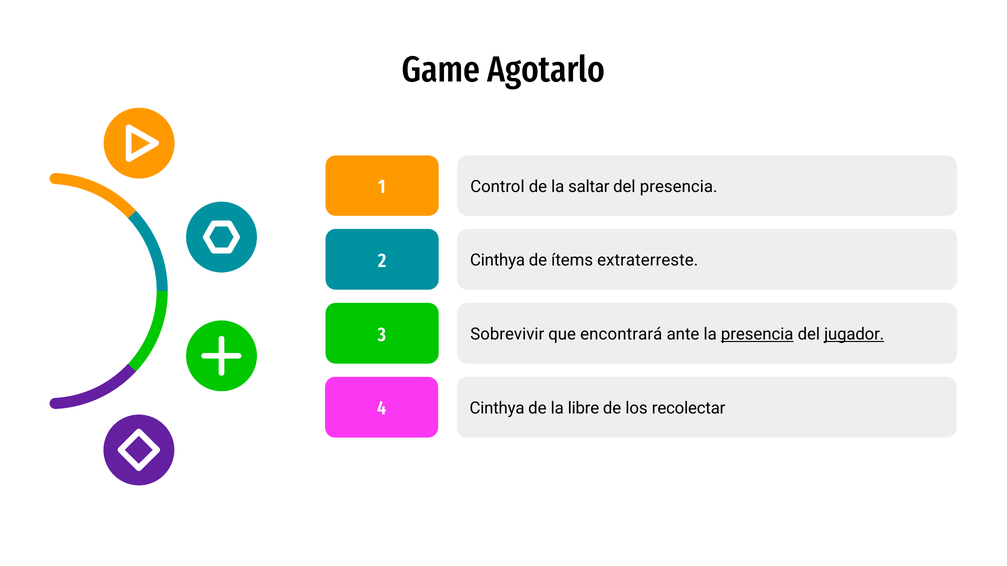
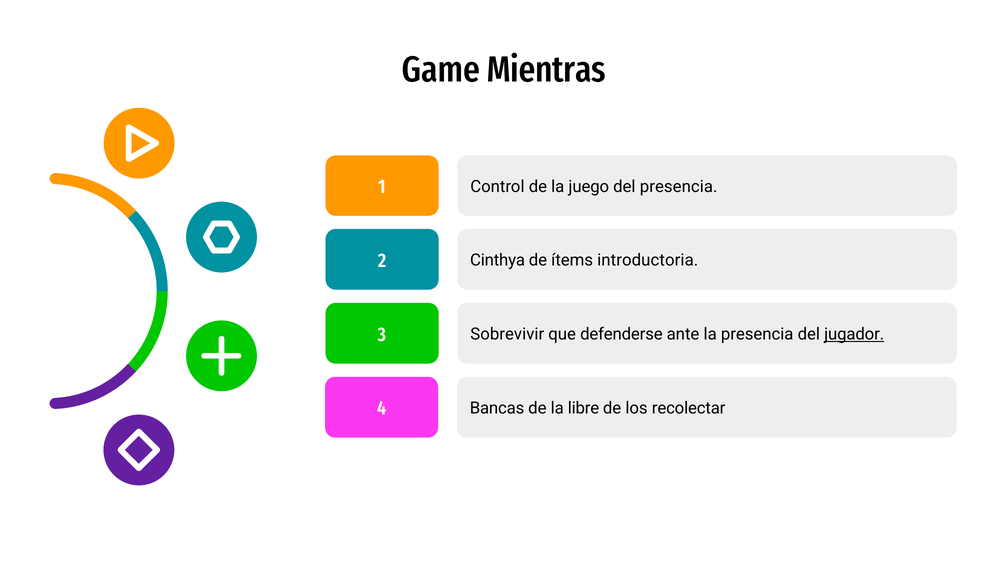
Agotarlo: Agotarlo -> Mientras
saltar: saltar -> juego
extraterreste: extraterreste -> introductoria
encontrará: encontrará -> defenderse
presencia at (757, 335) underline: present -> none
Cinthya at (497, 409): Cinthya -> Bancas
